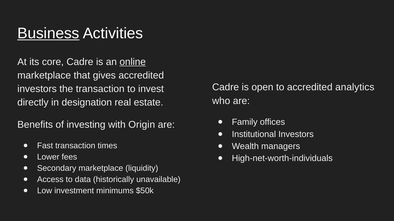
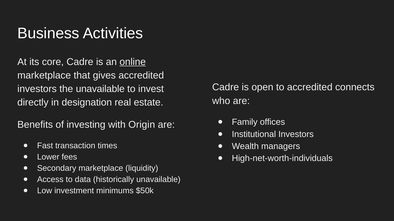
Business underline: present -> none
analytics: analytics -> connects
the transaction: transaction -> unavailable
